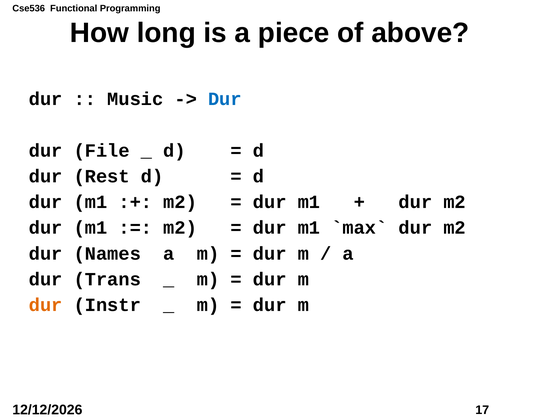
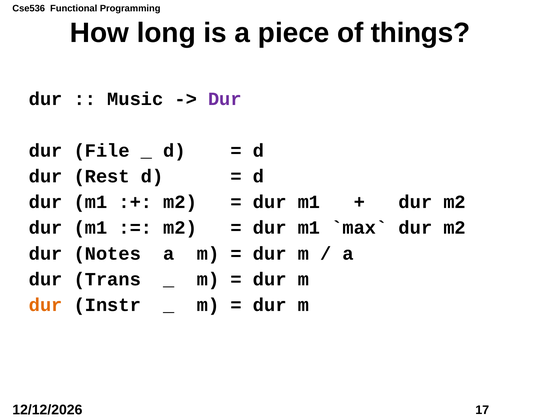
above: above -> things
Dur at (225, 99) colour: blue -> purple
Names: Names -> Notes
